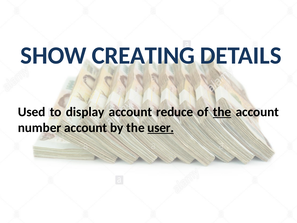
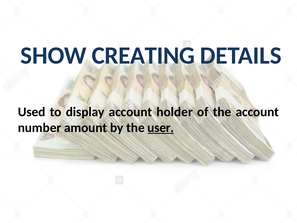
reduce: reduce -> holder
the at (222, 112) underline: present -> none
number account: account -> amount
